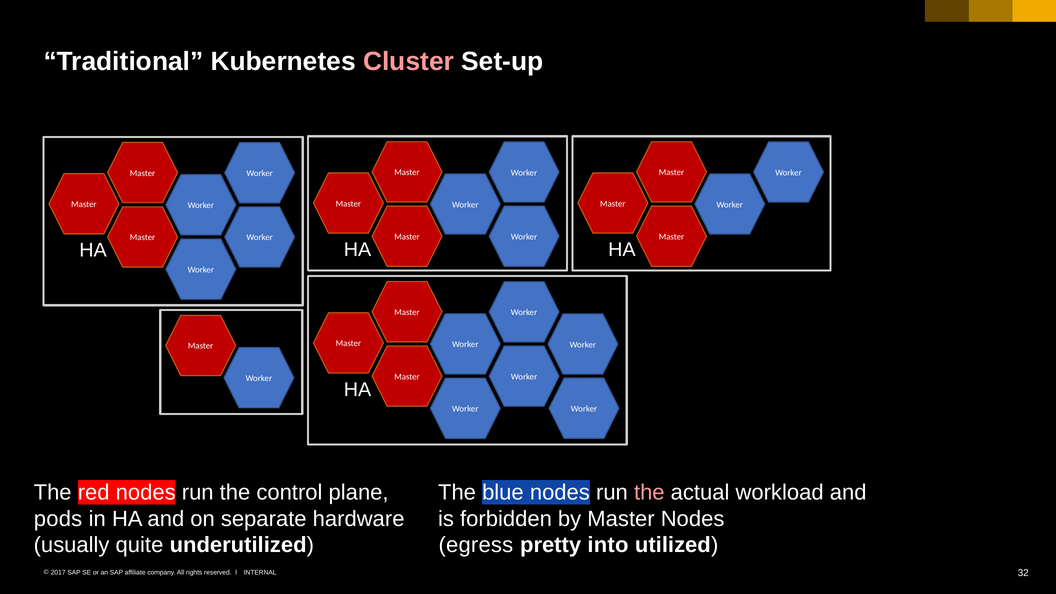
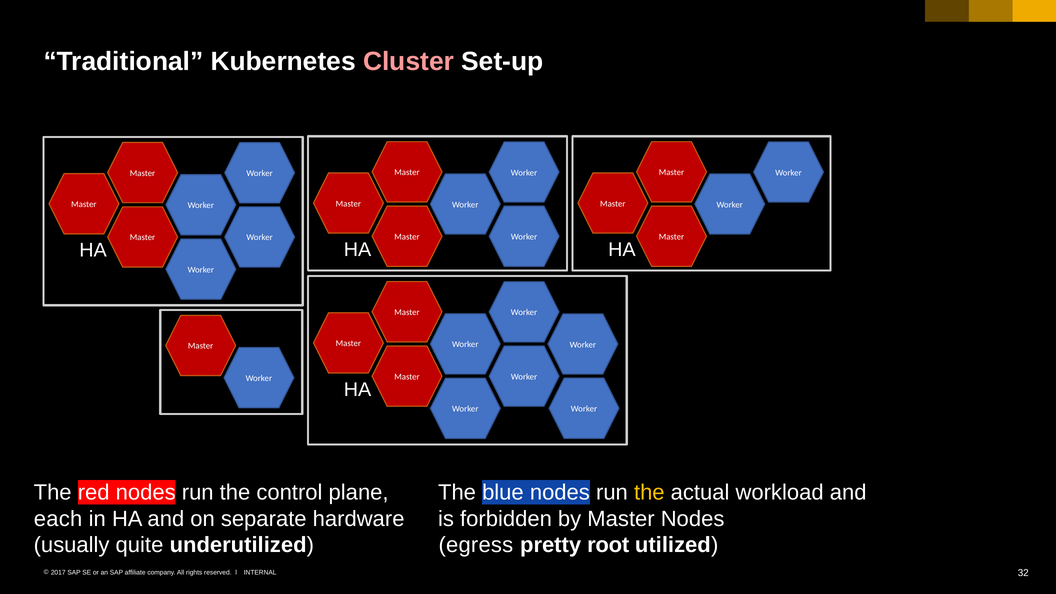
the at (649, 492) colour: pink -> yellow
pods: pods -> each
into: into -> root
